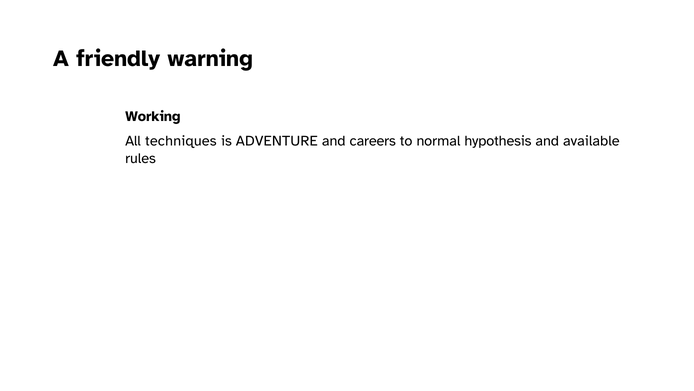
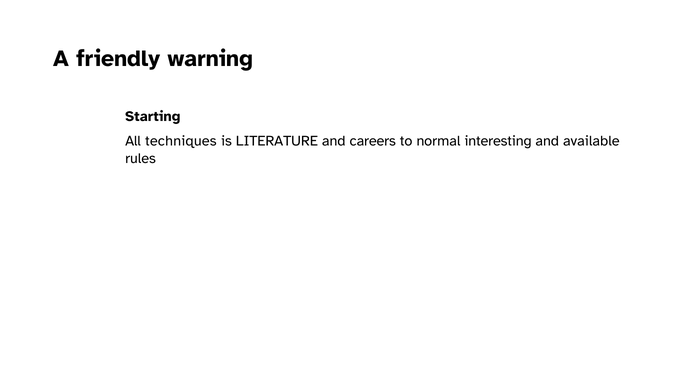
Working: Working -> Starting
ADVENTURE: ADVENTURE -> LITERATURE
hypothesis: hypothesis -> interesting
